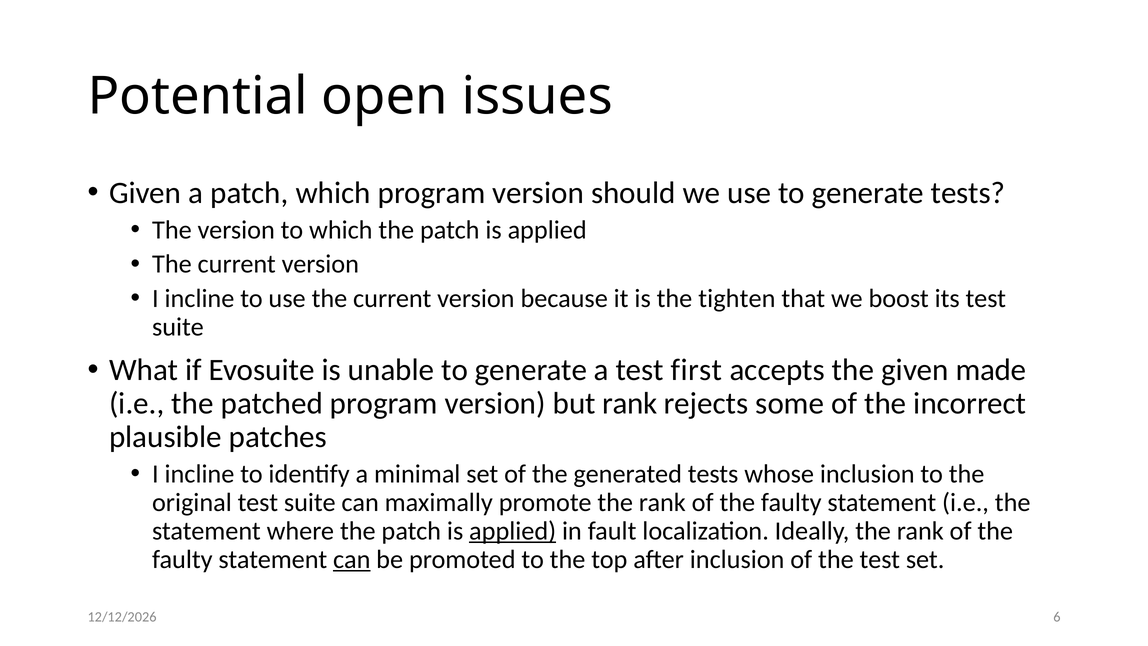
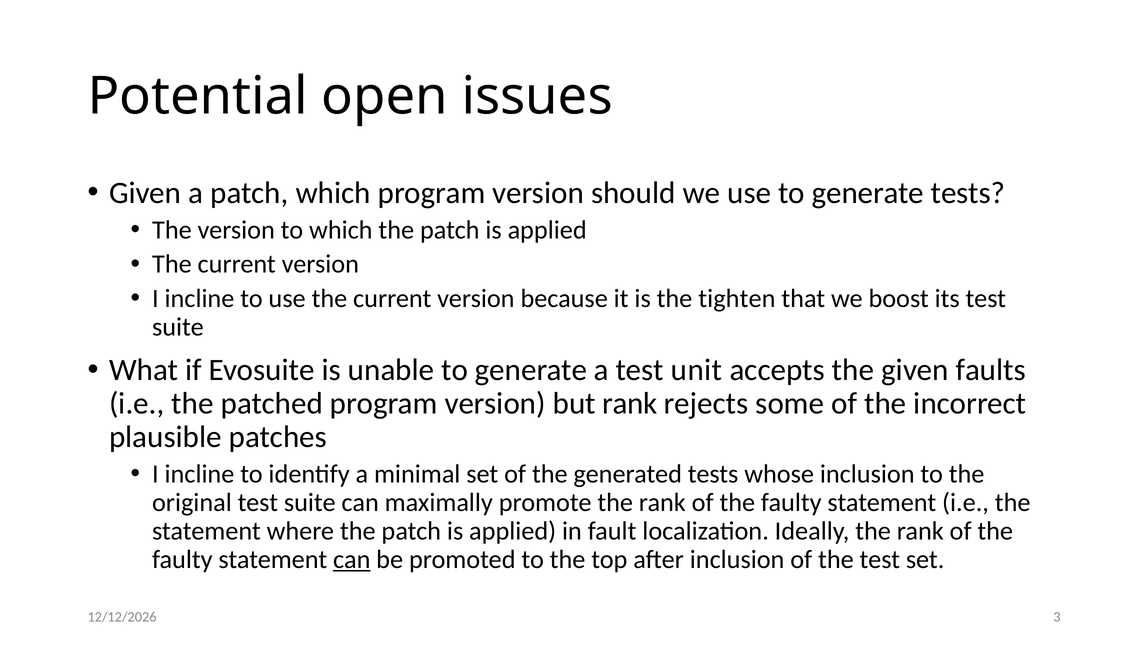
first: first -> unit
made: made -> faults
applied at (513, 531) underline: present -> none
6: 6 -> 3
